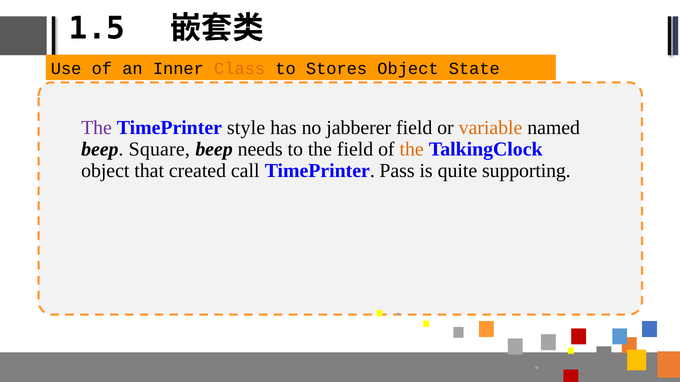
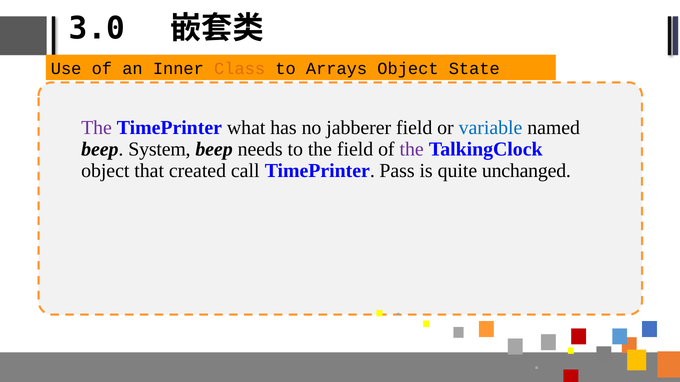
1.5: 1.5 -> 3.0
Stores: Stores -> Arrays
style: style -> what
variable colour: orange -> blue
Square: Square -> System
the at (412, 150) colour: orange -> purple
supporting: supporting -> unchanged
